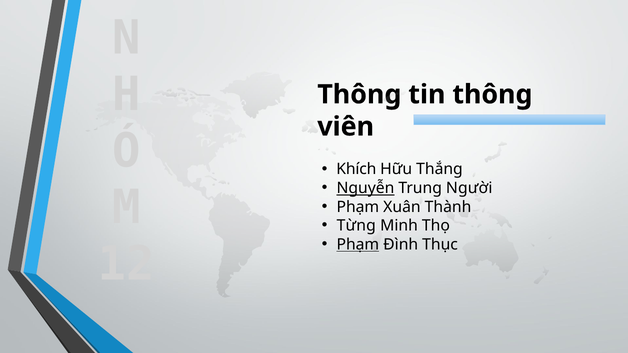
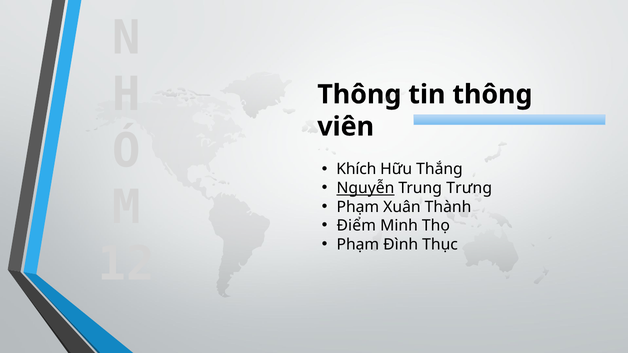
Người: Người -> Trưng
Từng: Từng -> Điểm
Phạm at (358, 245) underline: present -> none
